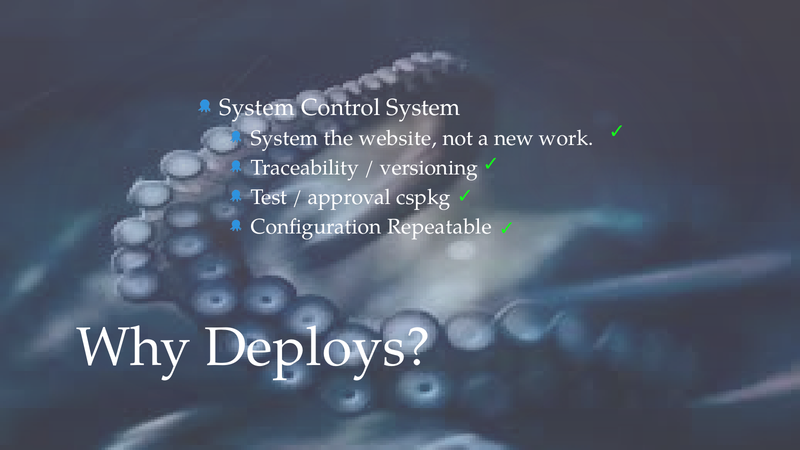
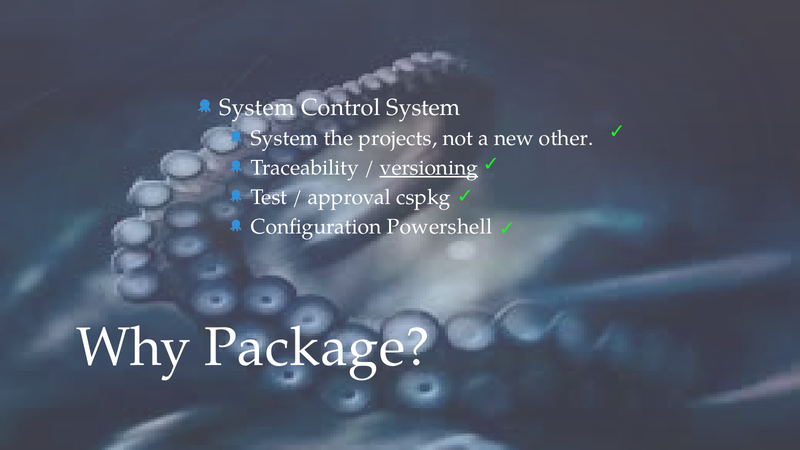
website: website -> projects
work: work -> other
versioning underline: none -> present
Repeatable: Repeatable -> Powershell
Deploys: Deploys -> Package
